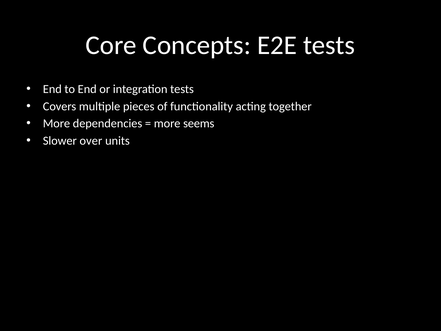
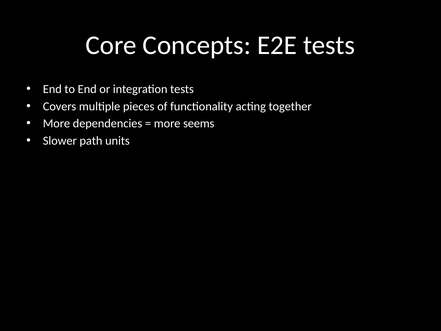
over: over -> path
